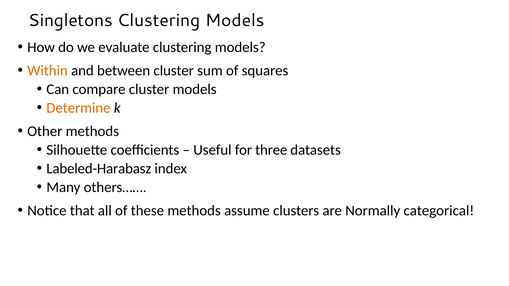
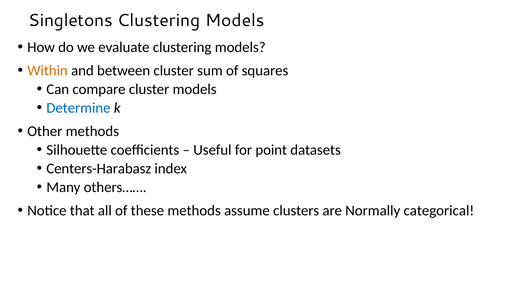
Determine colour: orange -> blue
three: three -> point
Labeled-Harabasz: Labeled-Harabasz -> Centers-Harabasz
